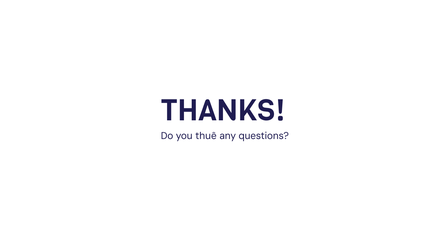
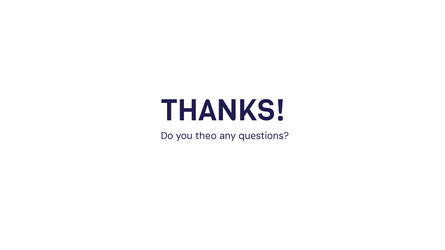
thuê: thuê -> theo
